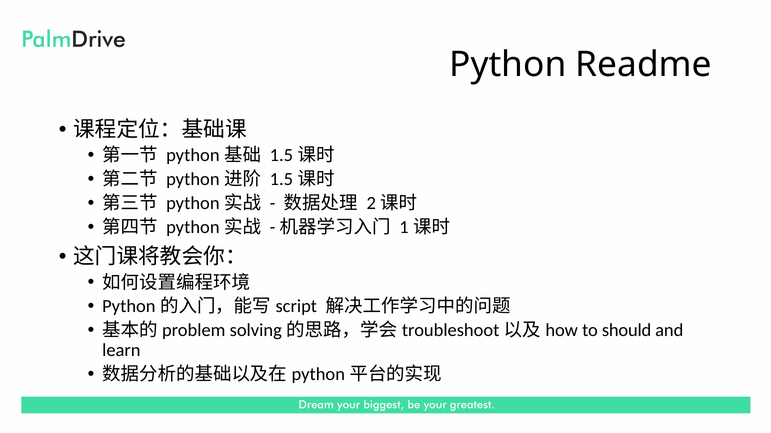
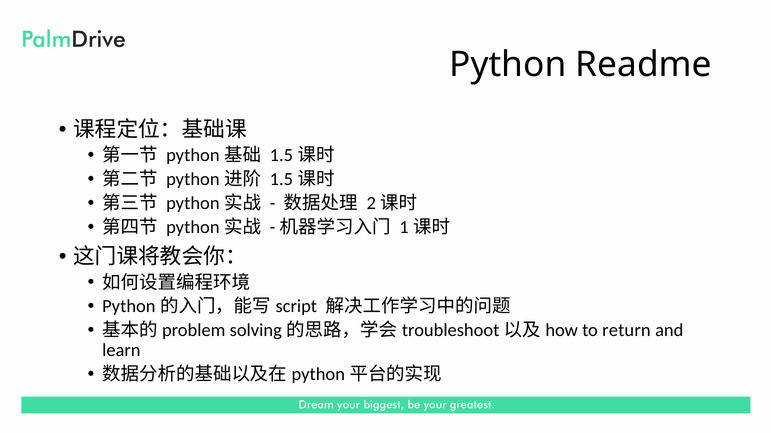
should: should -> return
